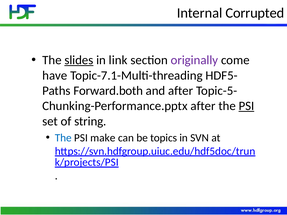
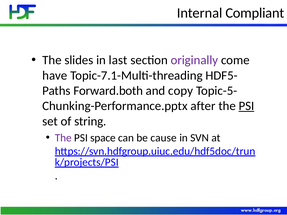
Corrupted: Corrupted -> Compliant
slides underline: present -> none
link: link -> last
and after: after -> copy
The at (63, 138) colour: blue -> purple
make: make -> space
topics: topics -> cause
